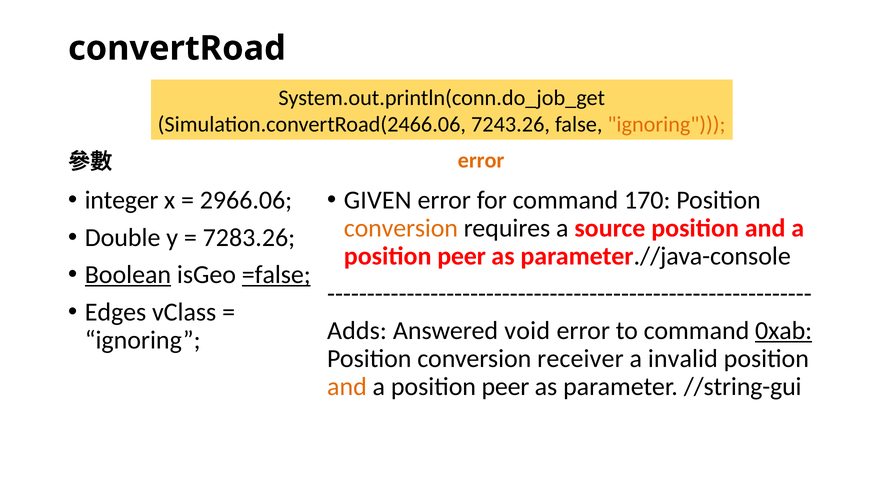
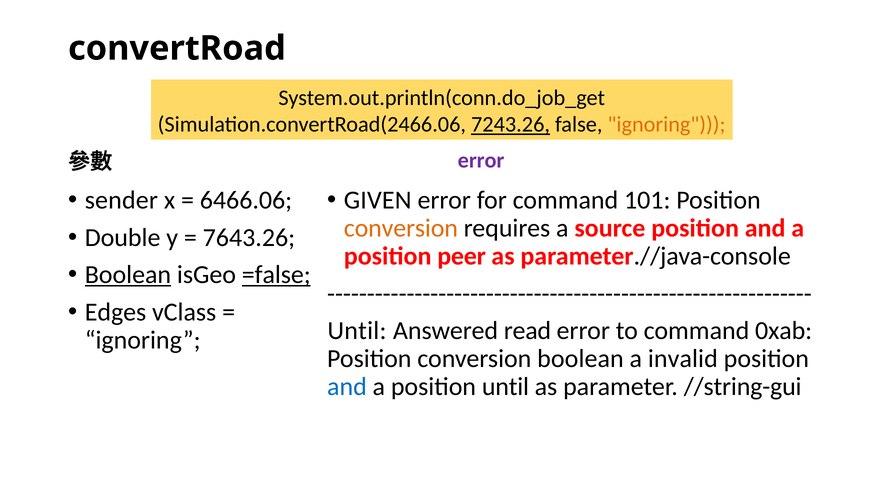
7243.26 underline: none -> present
error at (481, 161) colour: orange -> purple
integer: integer -> sender
2966.06: 2966.06 -> 6466.06
170: 170 -> 101
7283.26: 7283.26 -> 7643.26
Adds at (357, 331): Adds -> Until
void: void -> read
0xab underline: present -> none
conversion receiver: receiver -> boolean
and at (347, 387) colour: orange -> blue
peer at (505, 387): peer -> until
